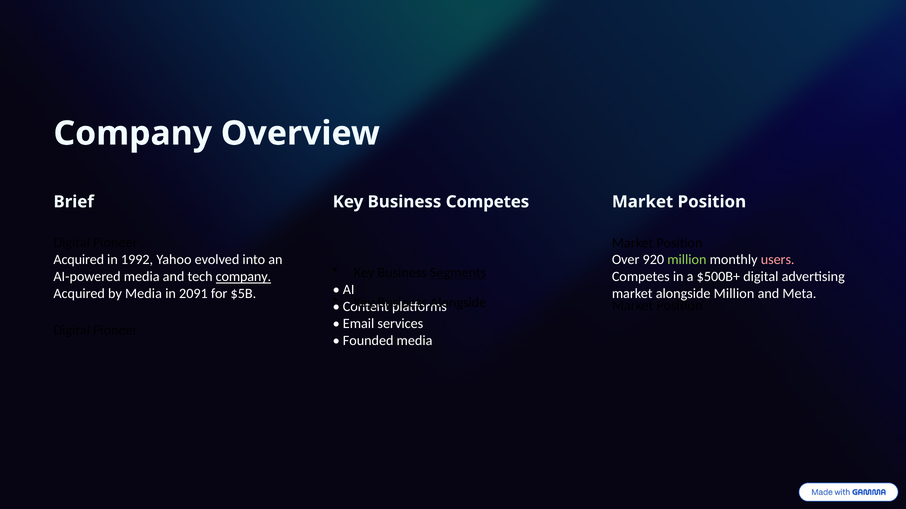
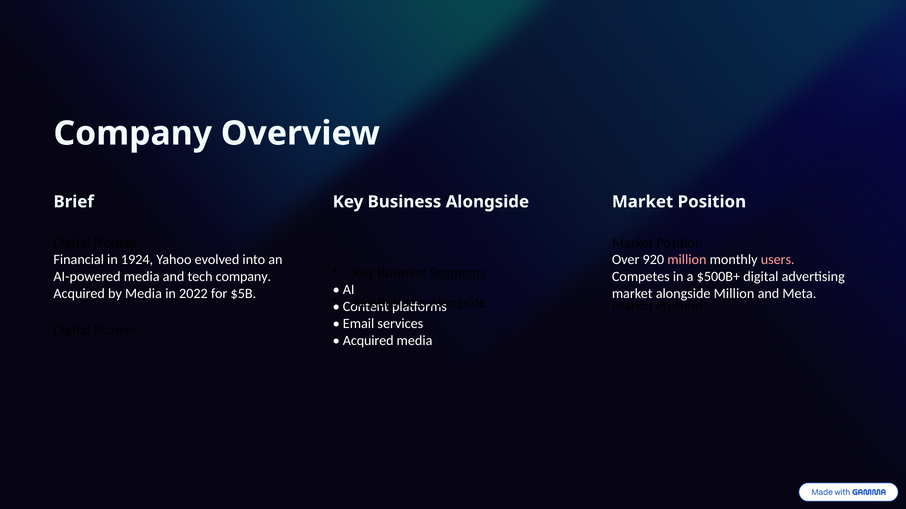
Competes at (487, 202): Competes -> Alongside
Acquired at (79, 260): Acquired -> Financial
1992: 1992 -> 1924
million at (687, 260) colour: light green -> pink
company at (243, 277) underline: present -> none
2091: 2091 -> 2022
Founded at (368, 341): Founded -> Acquired
